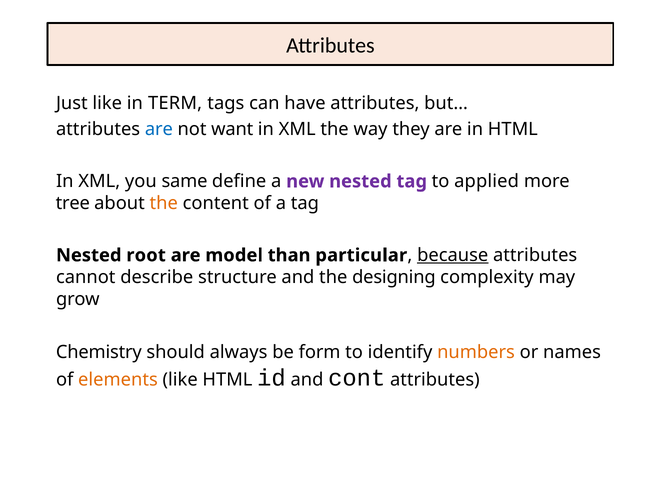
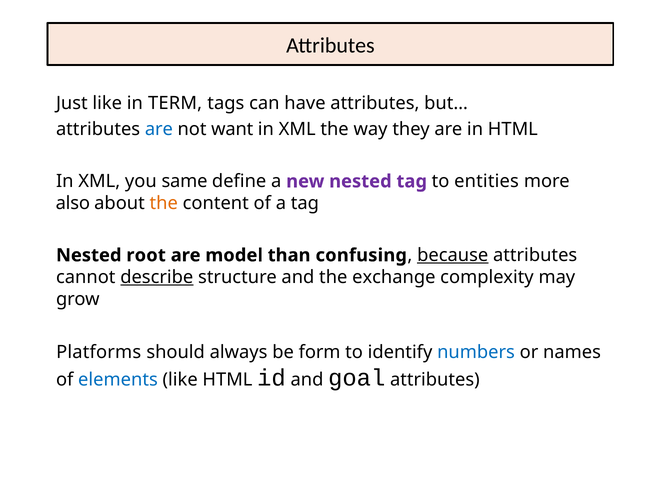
applied: applied -> entities
tree: tree -> also
particular: particular -> confusing
describe underline: none -> present
designing: designing -> exchange
Chemistry: Chemistry -> Platforms
numbers colour: orange -> blue
elements colour: orange -> blue
cont: cont -> goal
